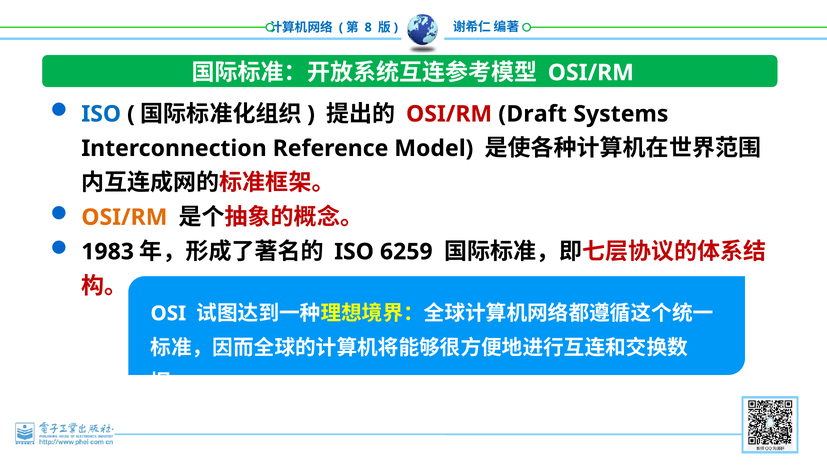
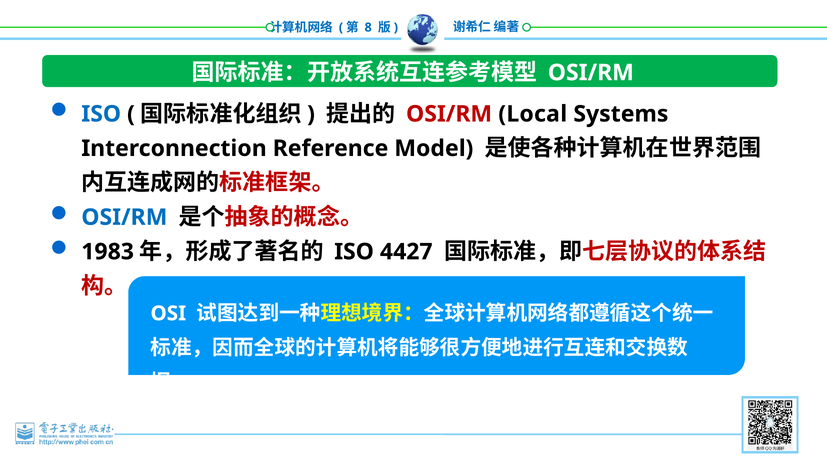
Draft: Draft -> Local
OSI/RM at (124, 217) colour: orange -> blue
6259: 6259 -> 4427
